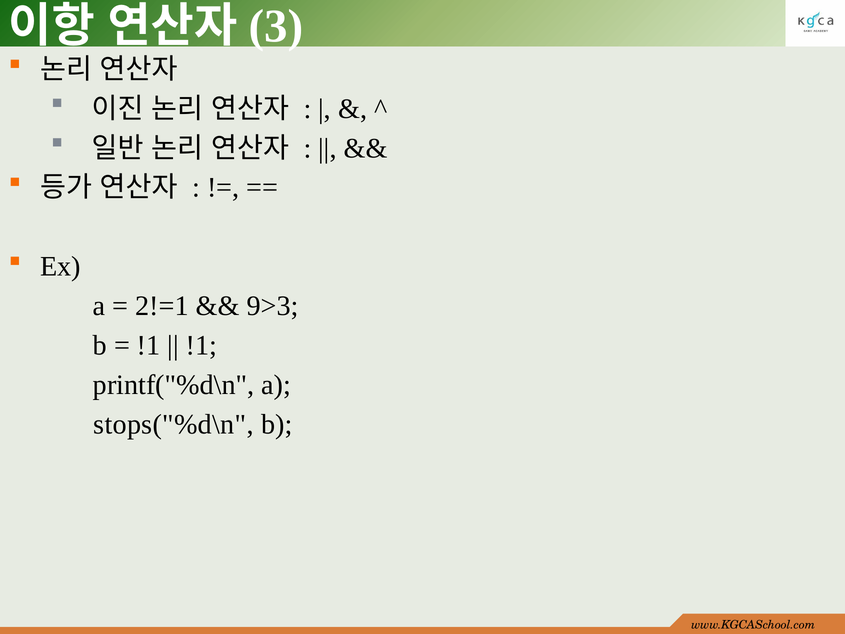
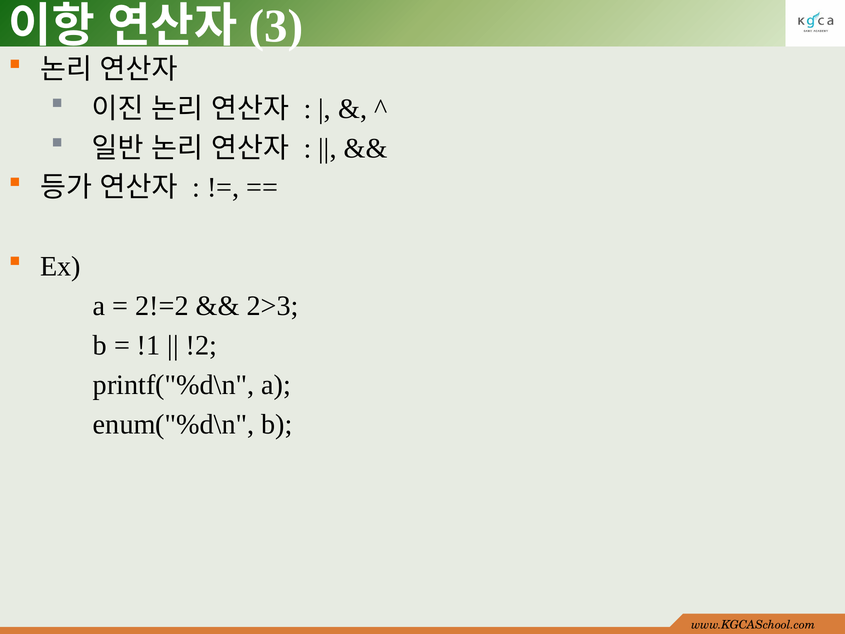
2!=1: 2!=1 -> 2!=2
9>3: 9>3 -> 2>3
!1 at (201, 345): !1 -> !2
stops("%d\n: stops("%d\n -> enum("%d\n
